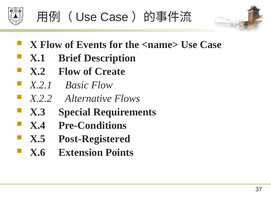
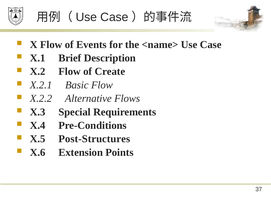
Post-Registered: Post-Registered -> Post-Structures
